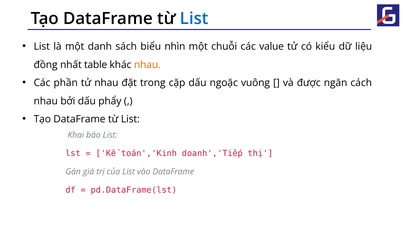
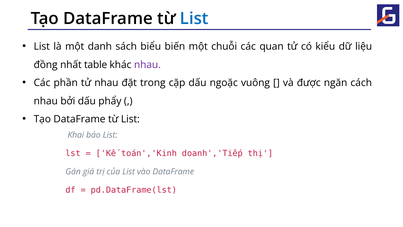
nhìn: nhìn -> biến
value: value -> quan
nhau at (147, 65) colour: orange -> purple
